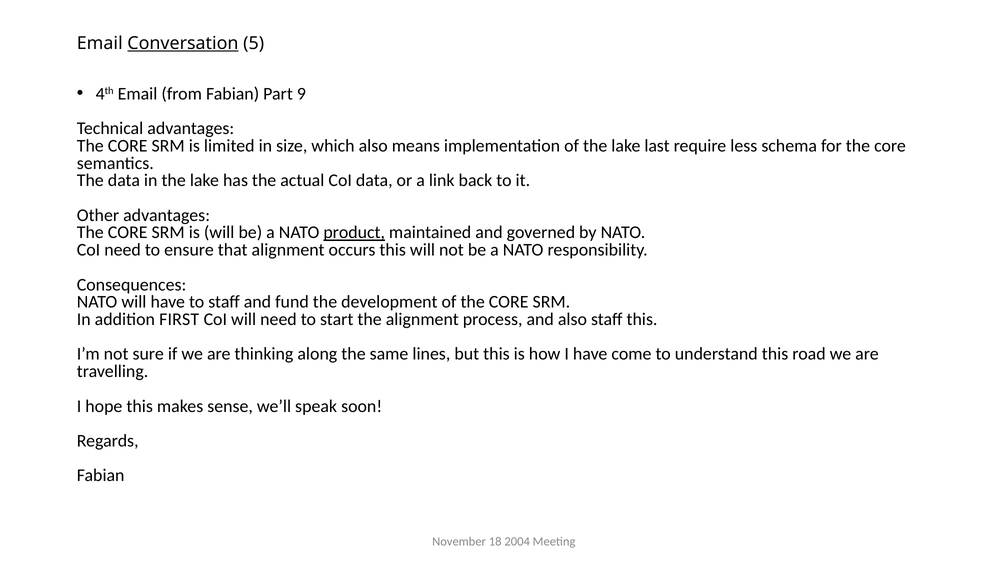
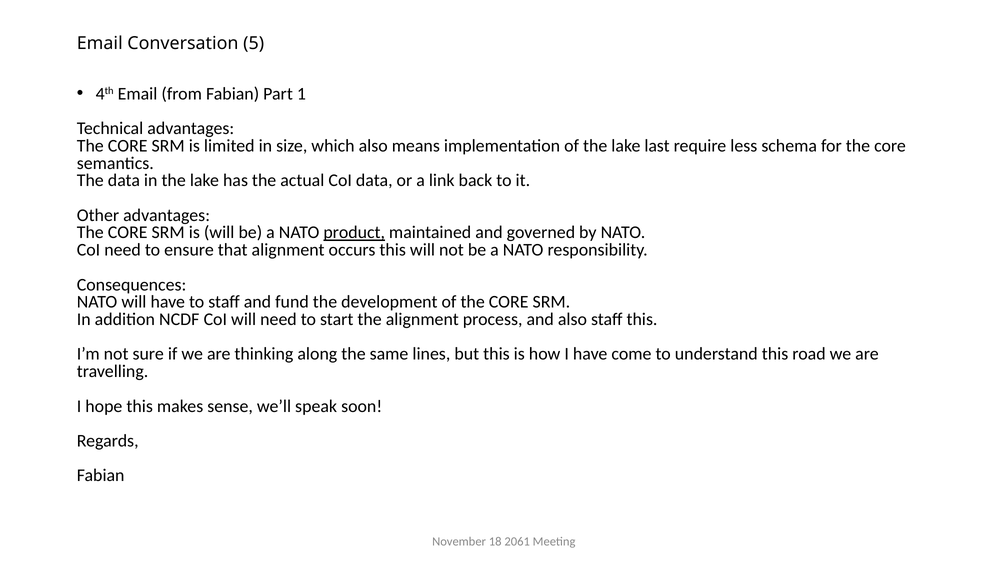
Conversation underline: present -> none
9: 9 -> 1
FIRST: FIRST -> NCDF
2004: 2004 -> 2061
